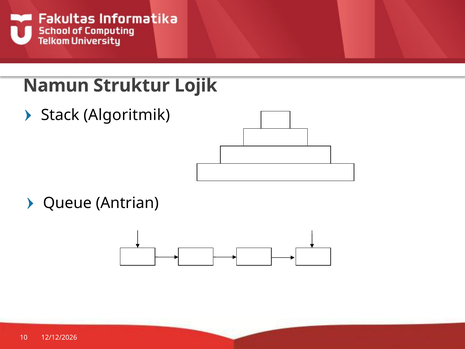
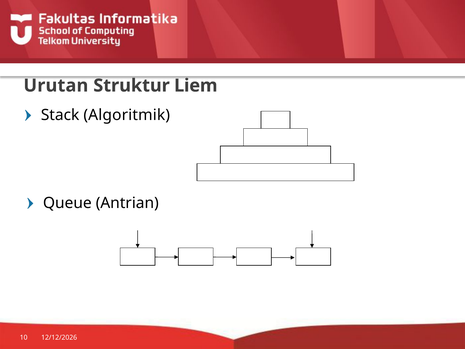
Namun: Namun -> Urutan
Lojik: Lojik -> Liem
